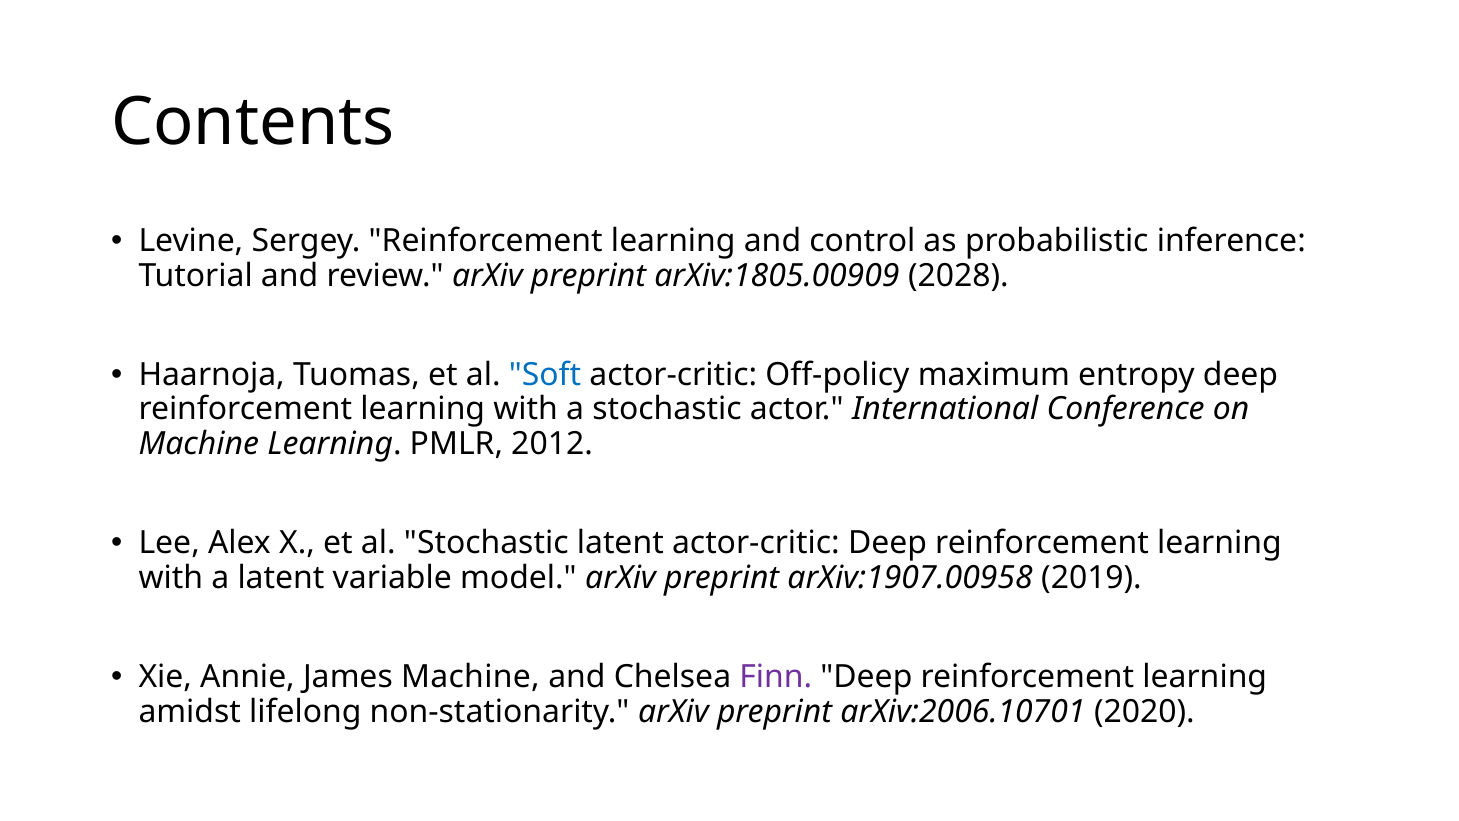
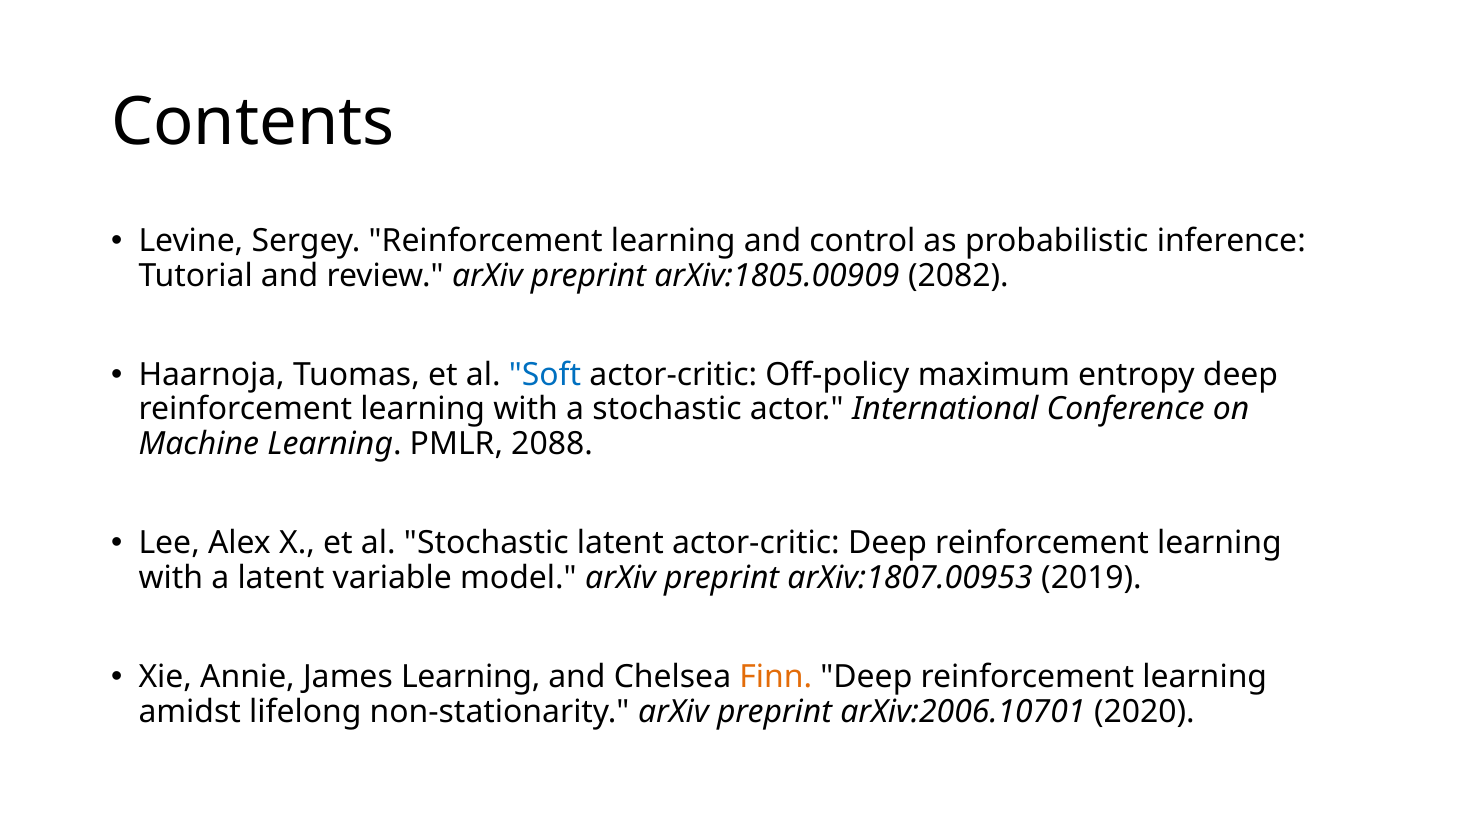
2028: 2028 -> 2082
2012: 2012 -> 2088
arXiv:1907.00958: arXiv:1907.00958 -> arXiv:1807.00953
James Machine: Machine -> Learning
Finn colour: purple -> orange
